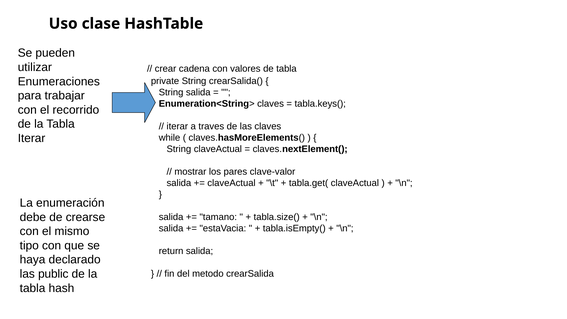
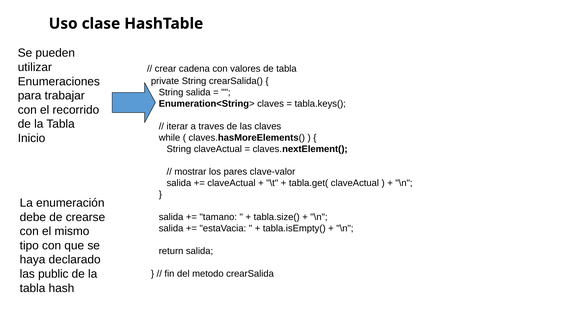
Iterar at (32, 138): Iterar -> Inicio
